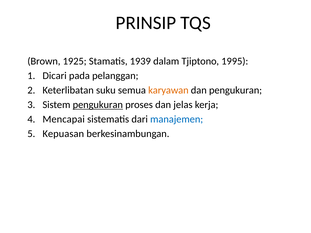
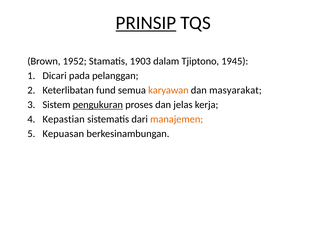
PRINSIP underline: none -> present
1925: 1925 -> 1952
1939: 1939 -> 1903
1995: 1995 -> 1945
suku: suku -> fund
dan pengukuran: pengukuran -> masyarakat
Mencapai: Mencapai -> Kepastian
manajemen colour: blue -> orange
